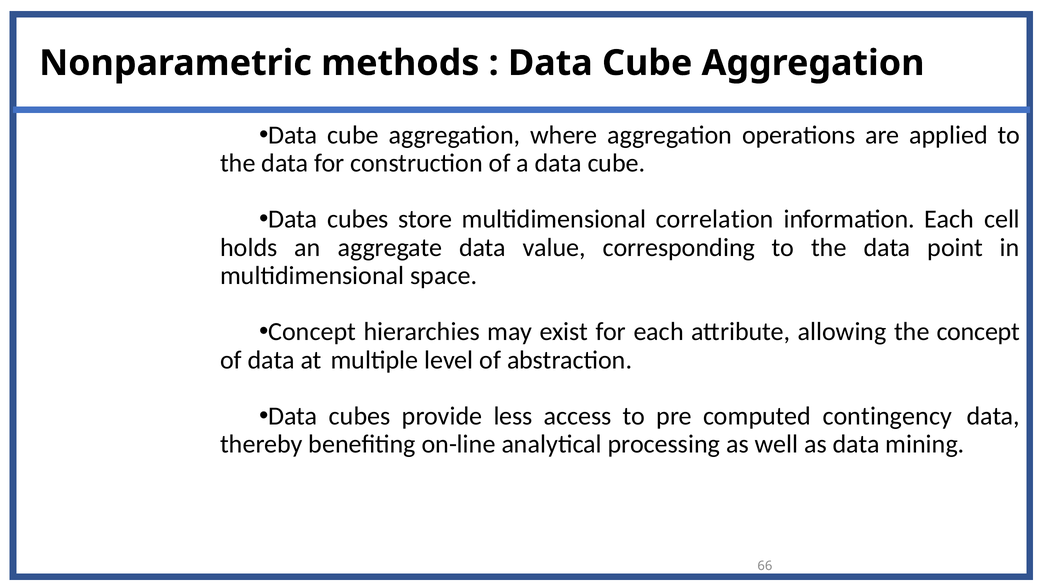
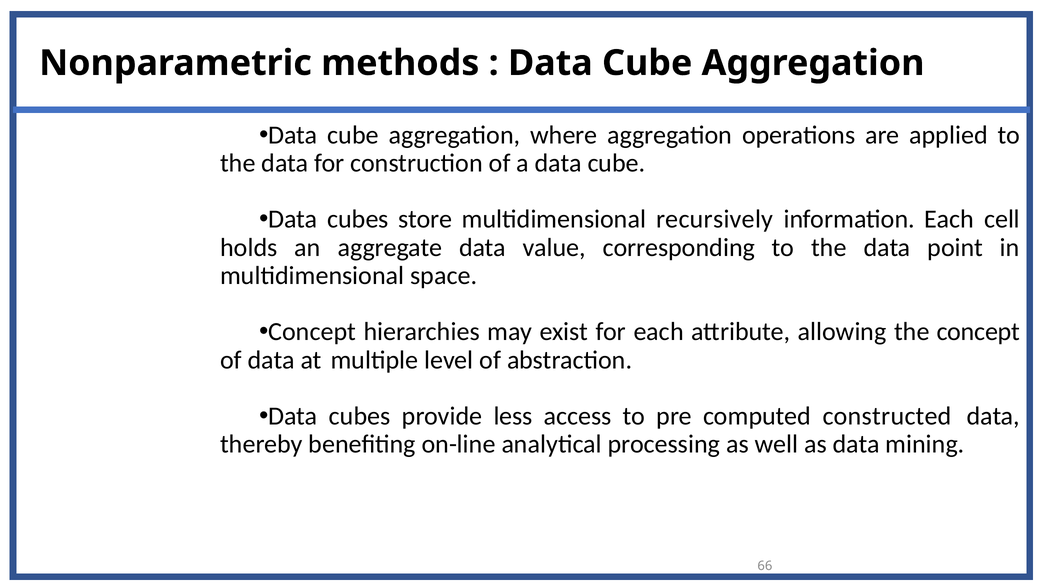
correlation: correlation -> recursively
contingency: contingency -> constructed
